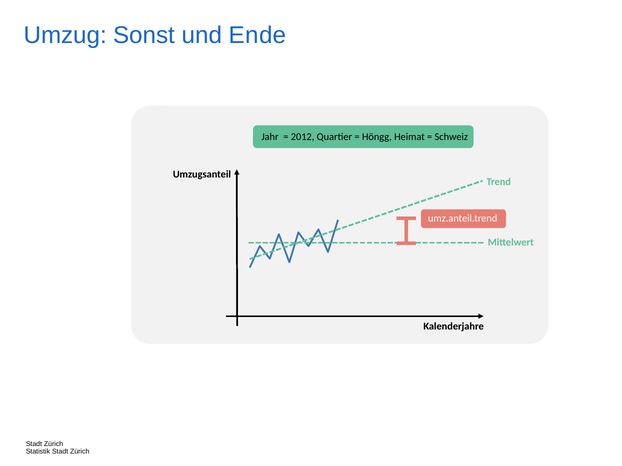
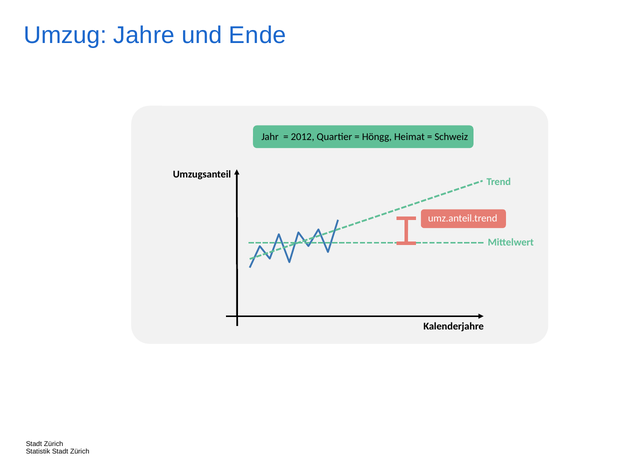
Sonst: Sonst -> Jahre
